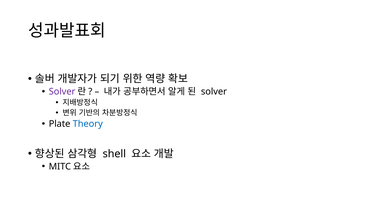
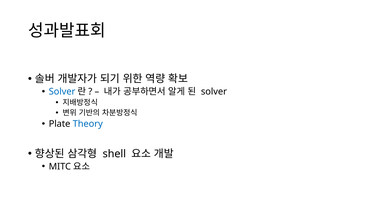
Solver at (62, 92) colour: purple -> blue
